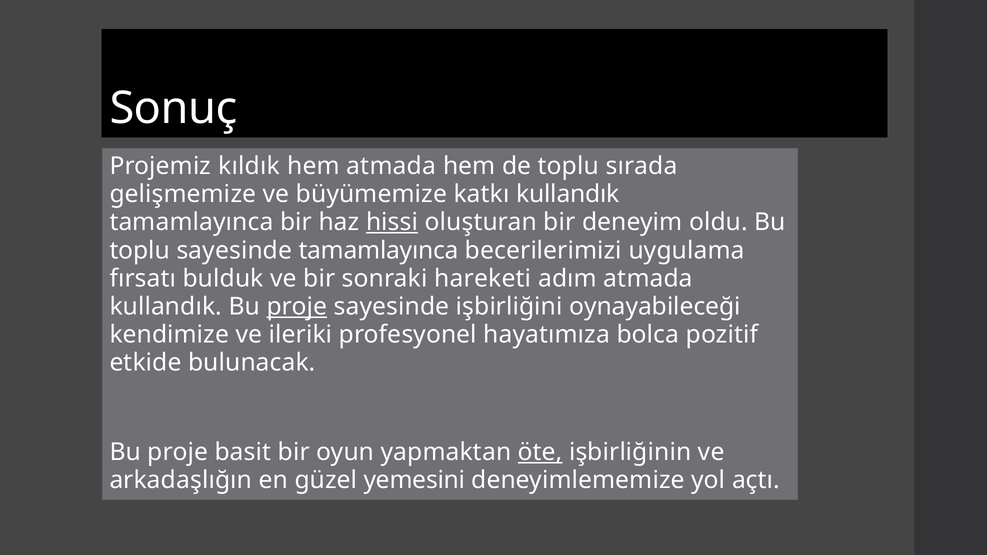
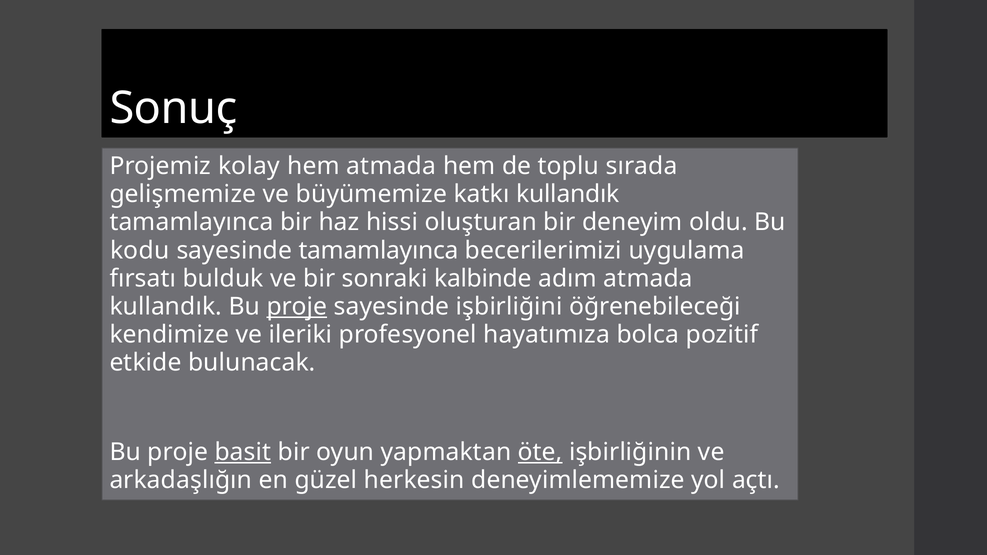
kıldık: kıldık -> kolay
hissi underline: present -> none
toplu at (140, 250): toplu -> kodu
hareketi: hareketi -> kalbinde
oynayabileceği: oynayabileceği -> öğrenebileceği
basit underline: none -> present
yemesini: yemesini -> herkesin
